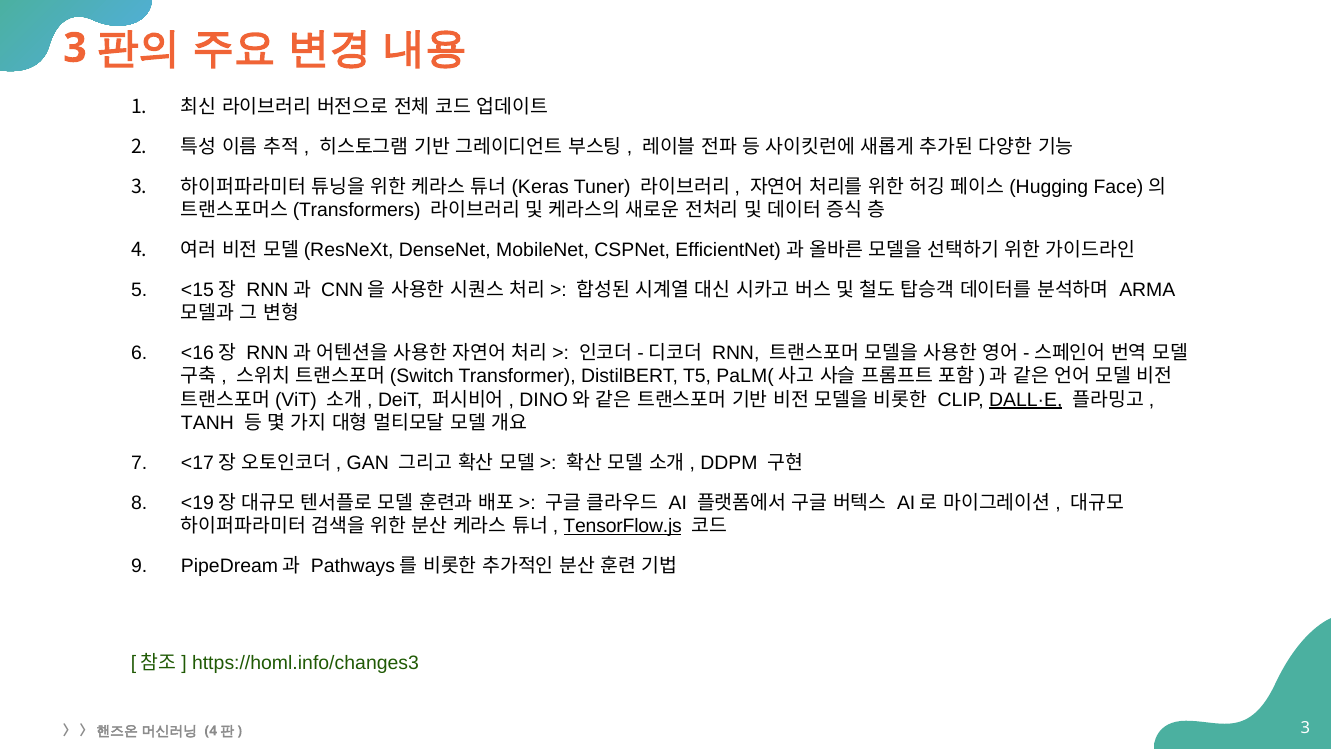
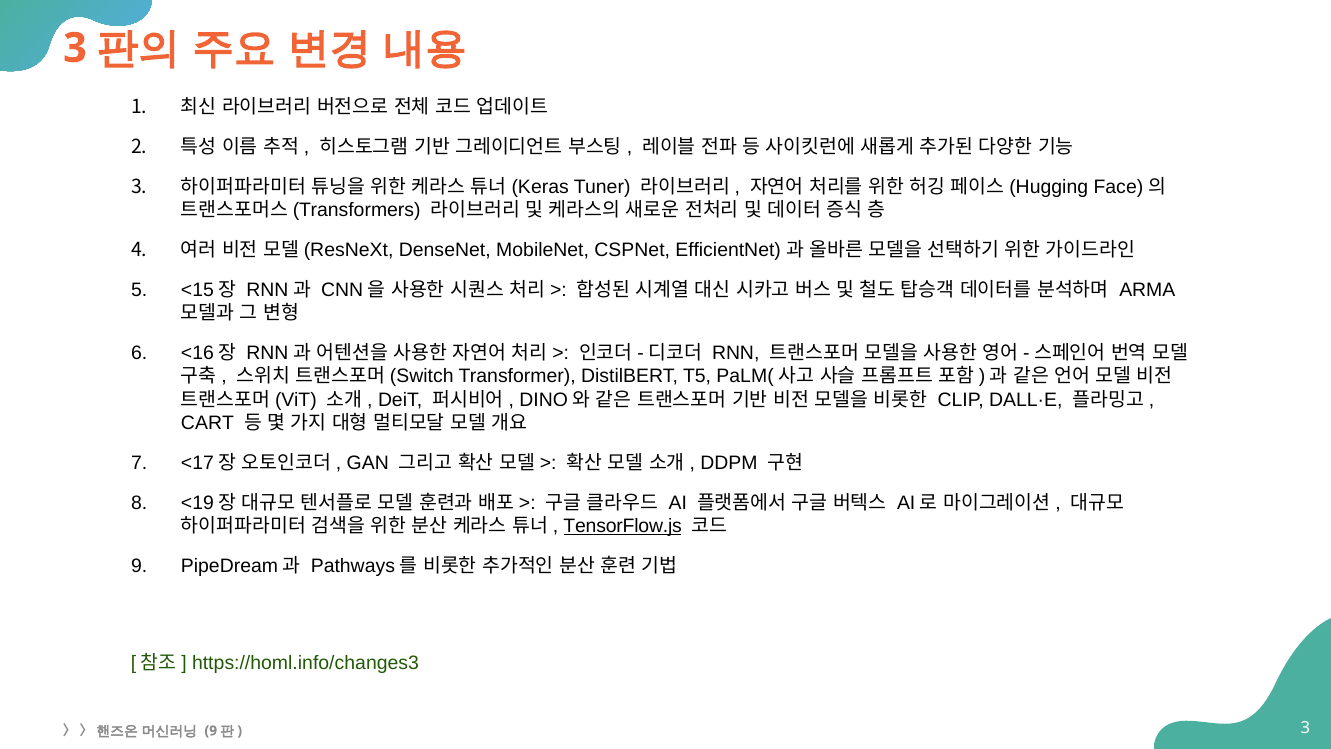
DALL·E underline: present -> none
TANH: TANH -> CART
4 at (211, 731): 4 -> 9
